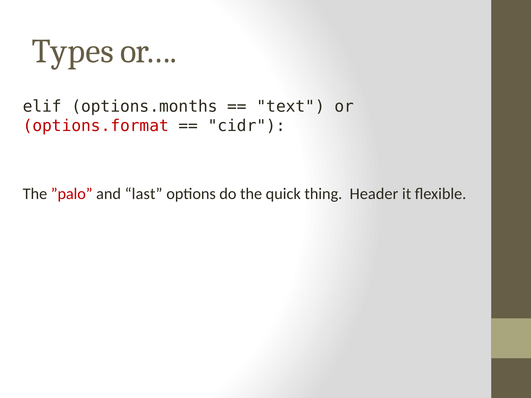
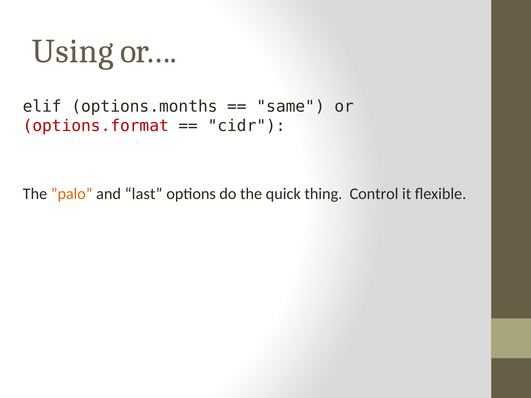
Types: Types -> Using
text: text -> same
”palo colour: red -> orange
Header: Header -> Control
